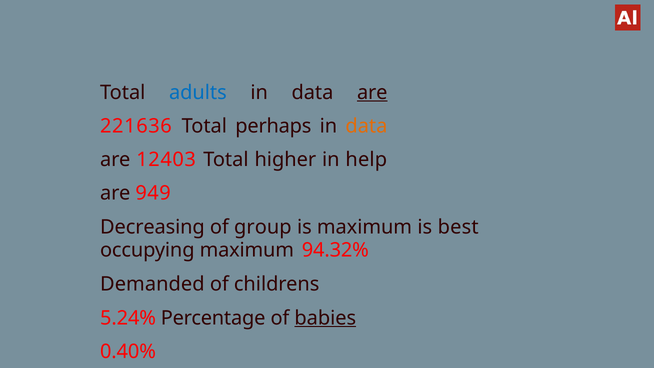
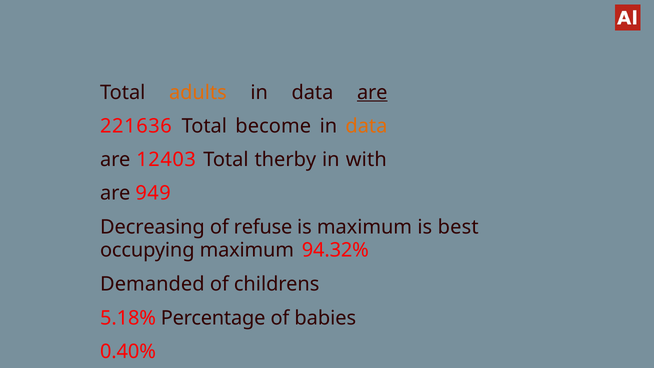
adults colour: blue -> orange
perhaps: perhaps -> become
higher: higher -> therby
help: help -> with
group: group -> refuse
5.24%: 5.24% -> 5.18%
babies underline: present -> none
